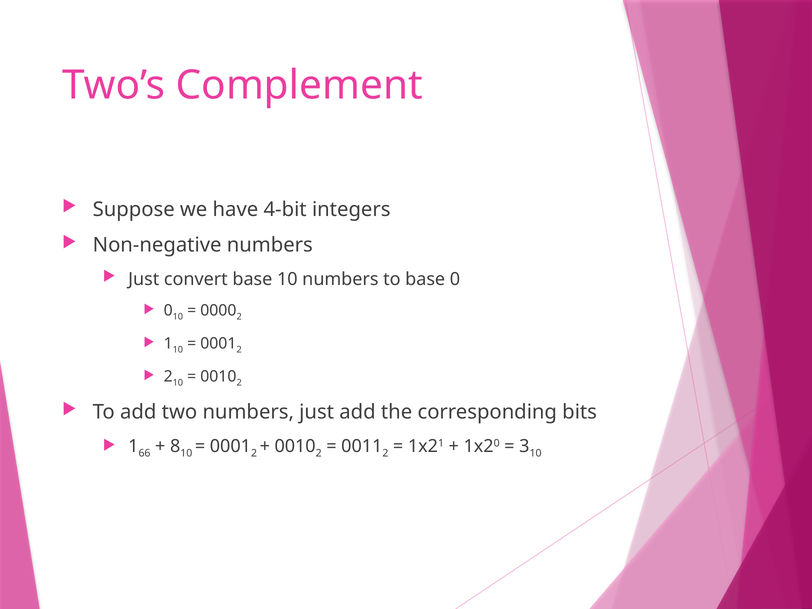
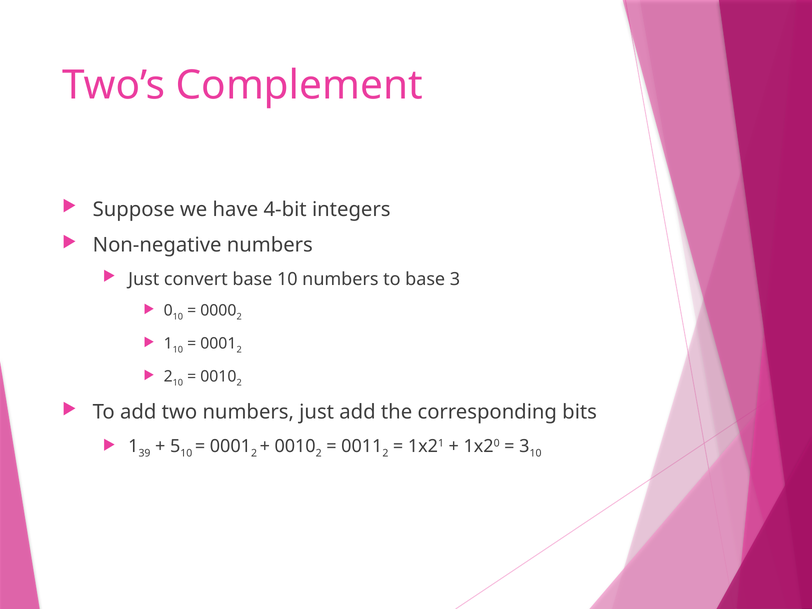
base 0: 0 -> 3
66: 66 -> 39
8: 8 -> 5
